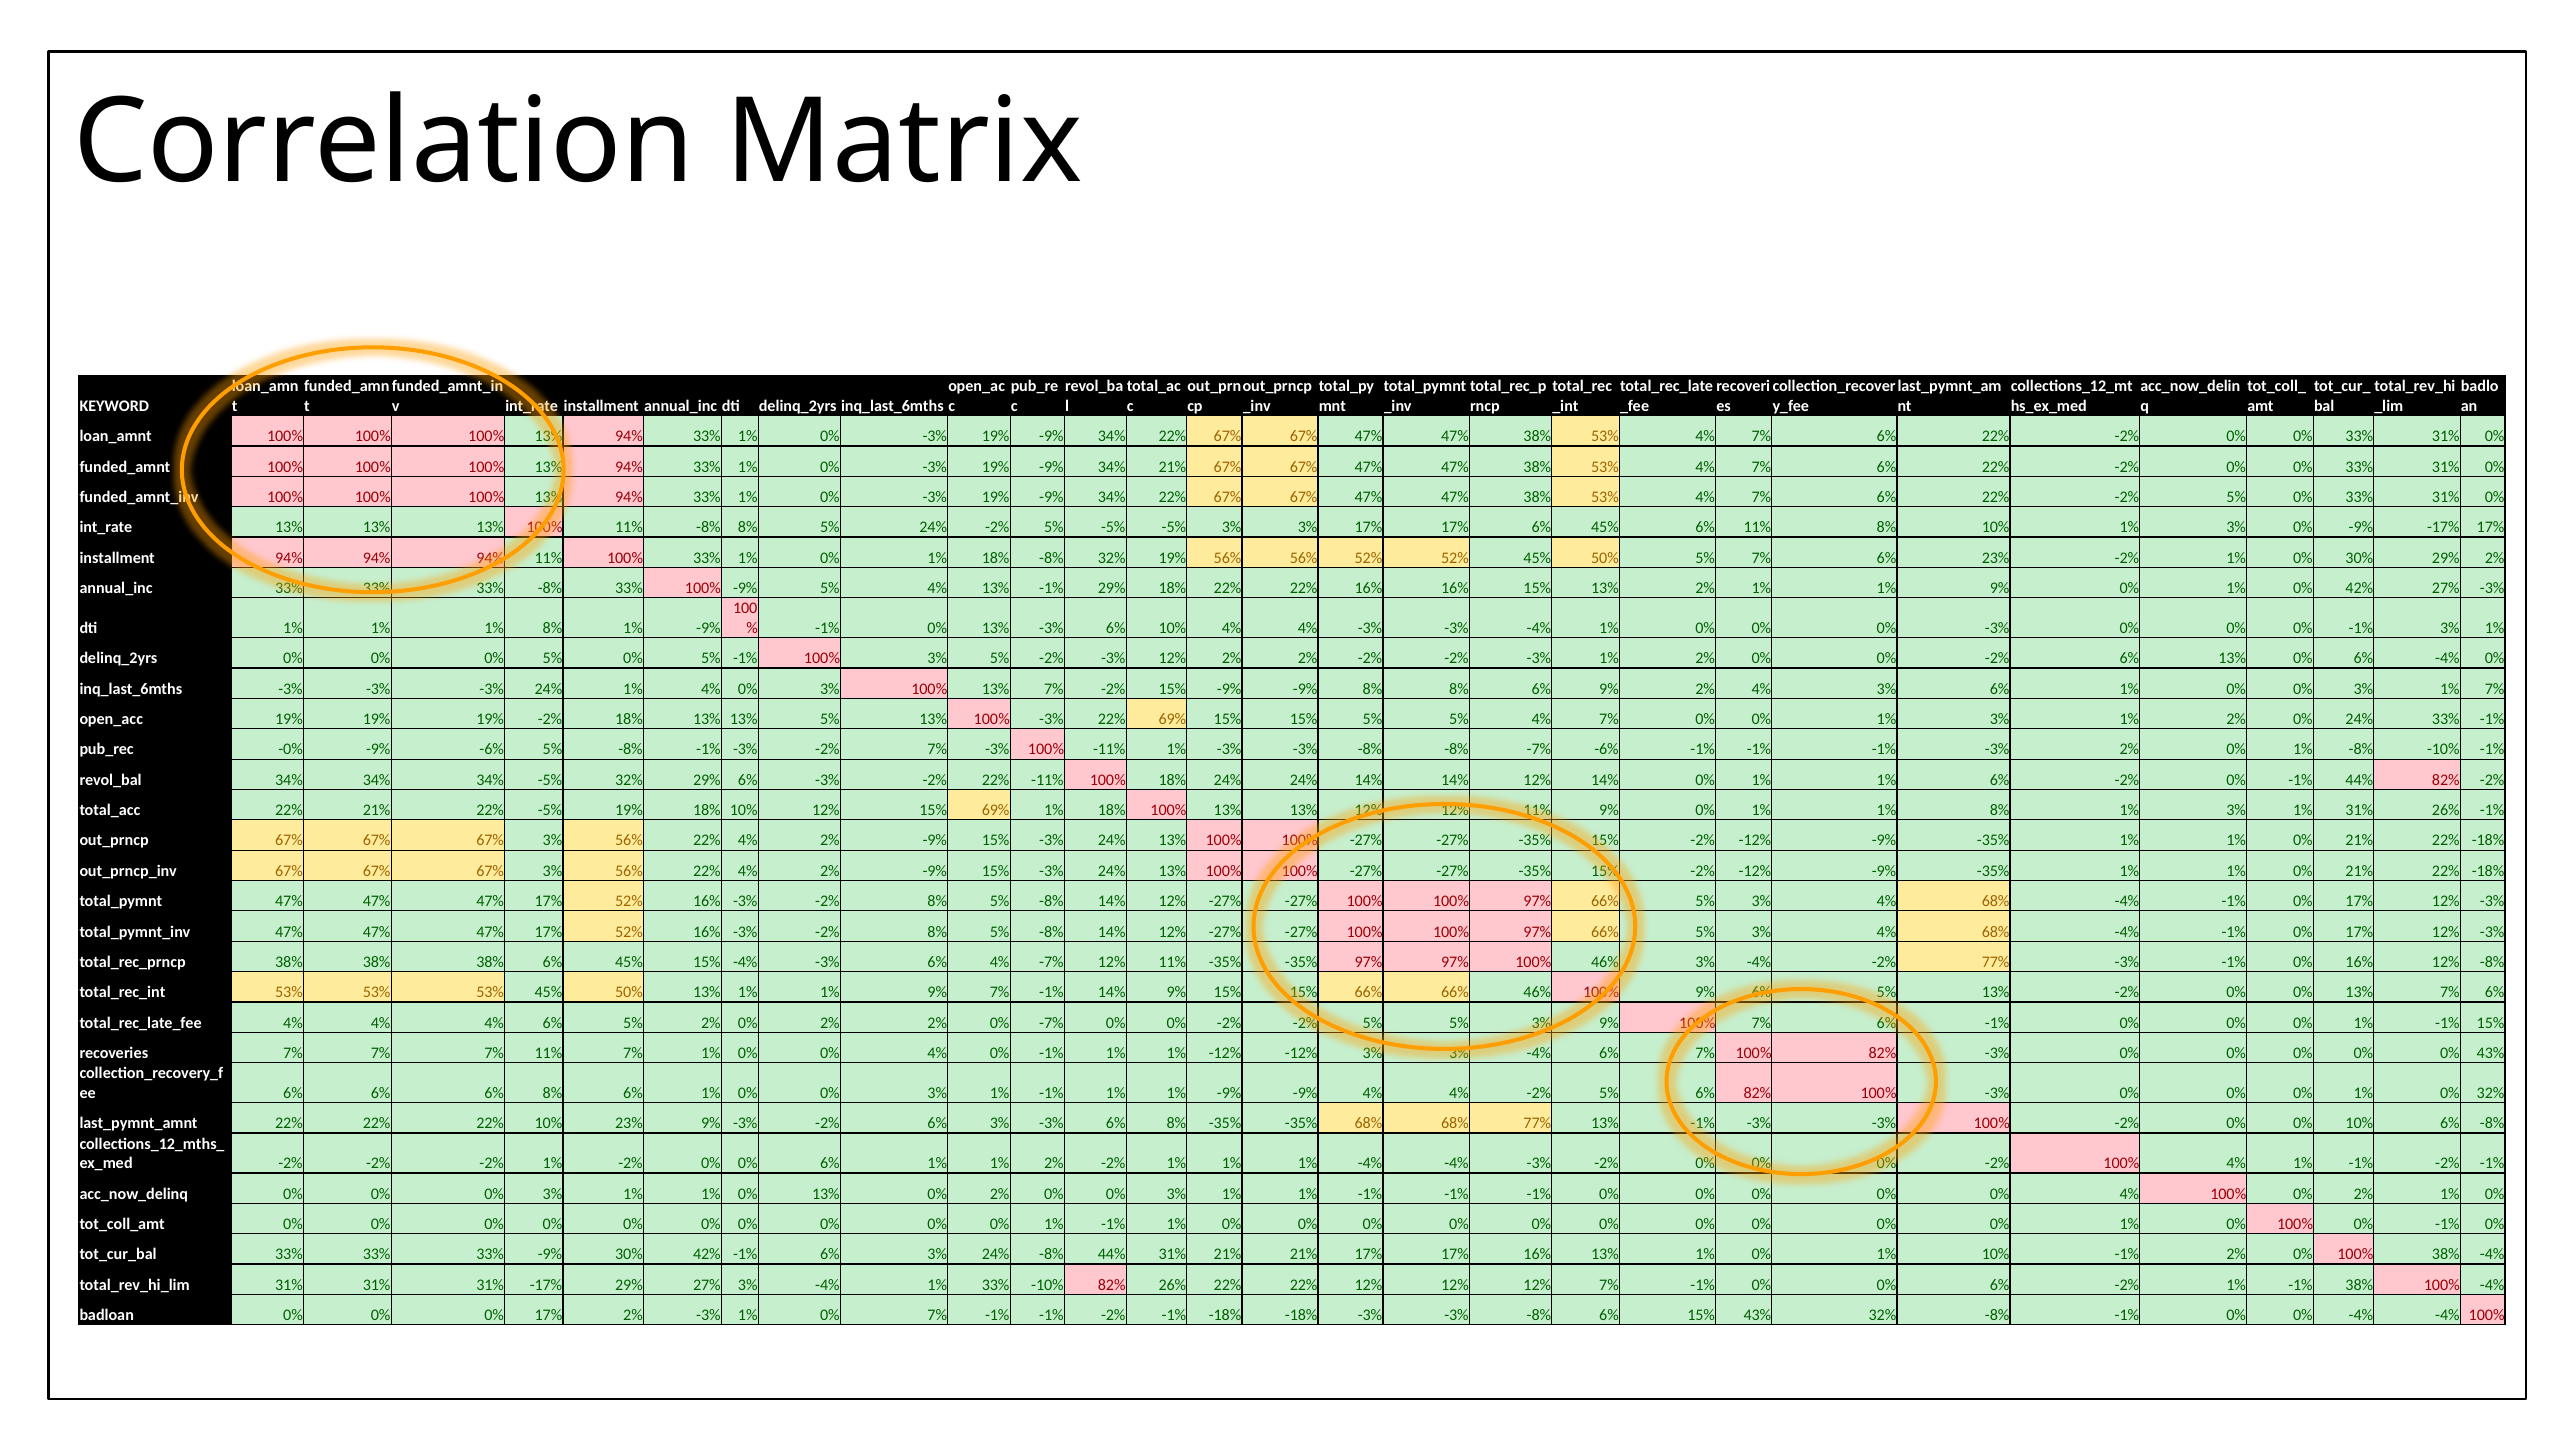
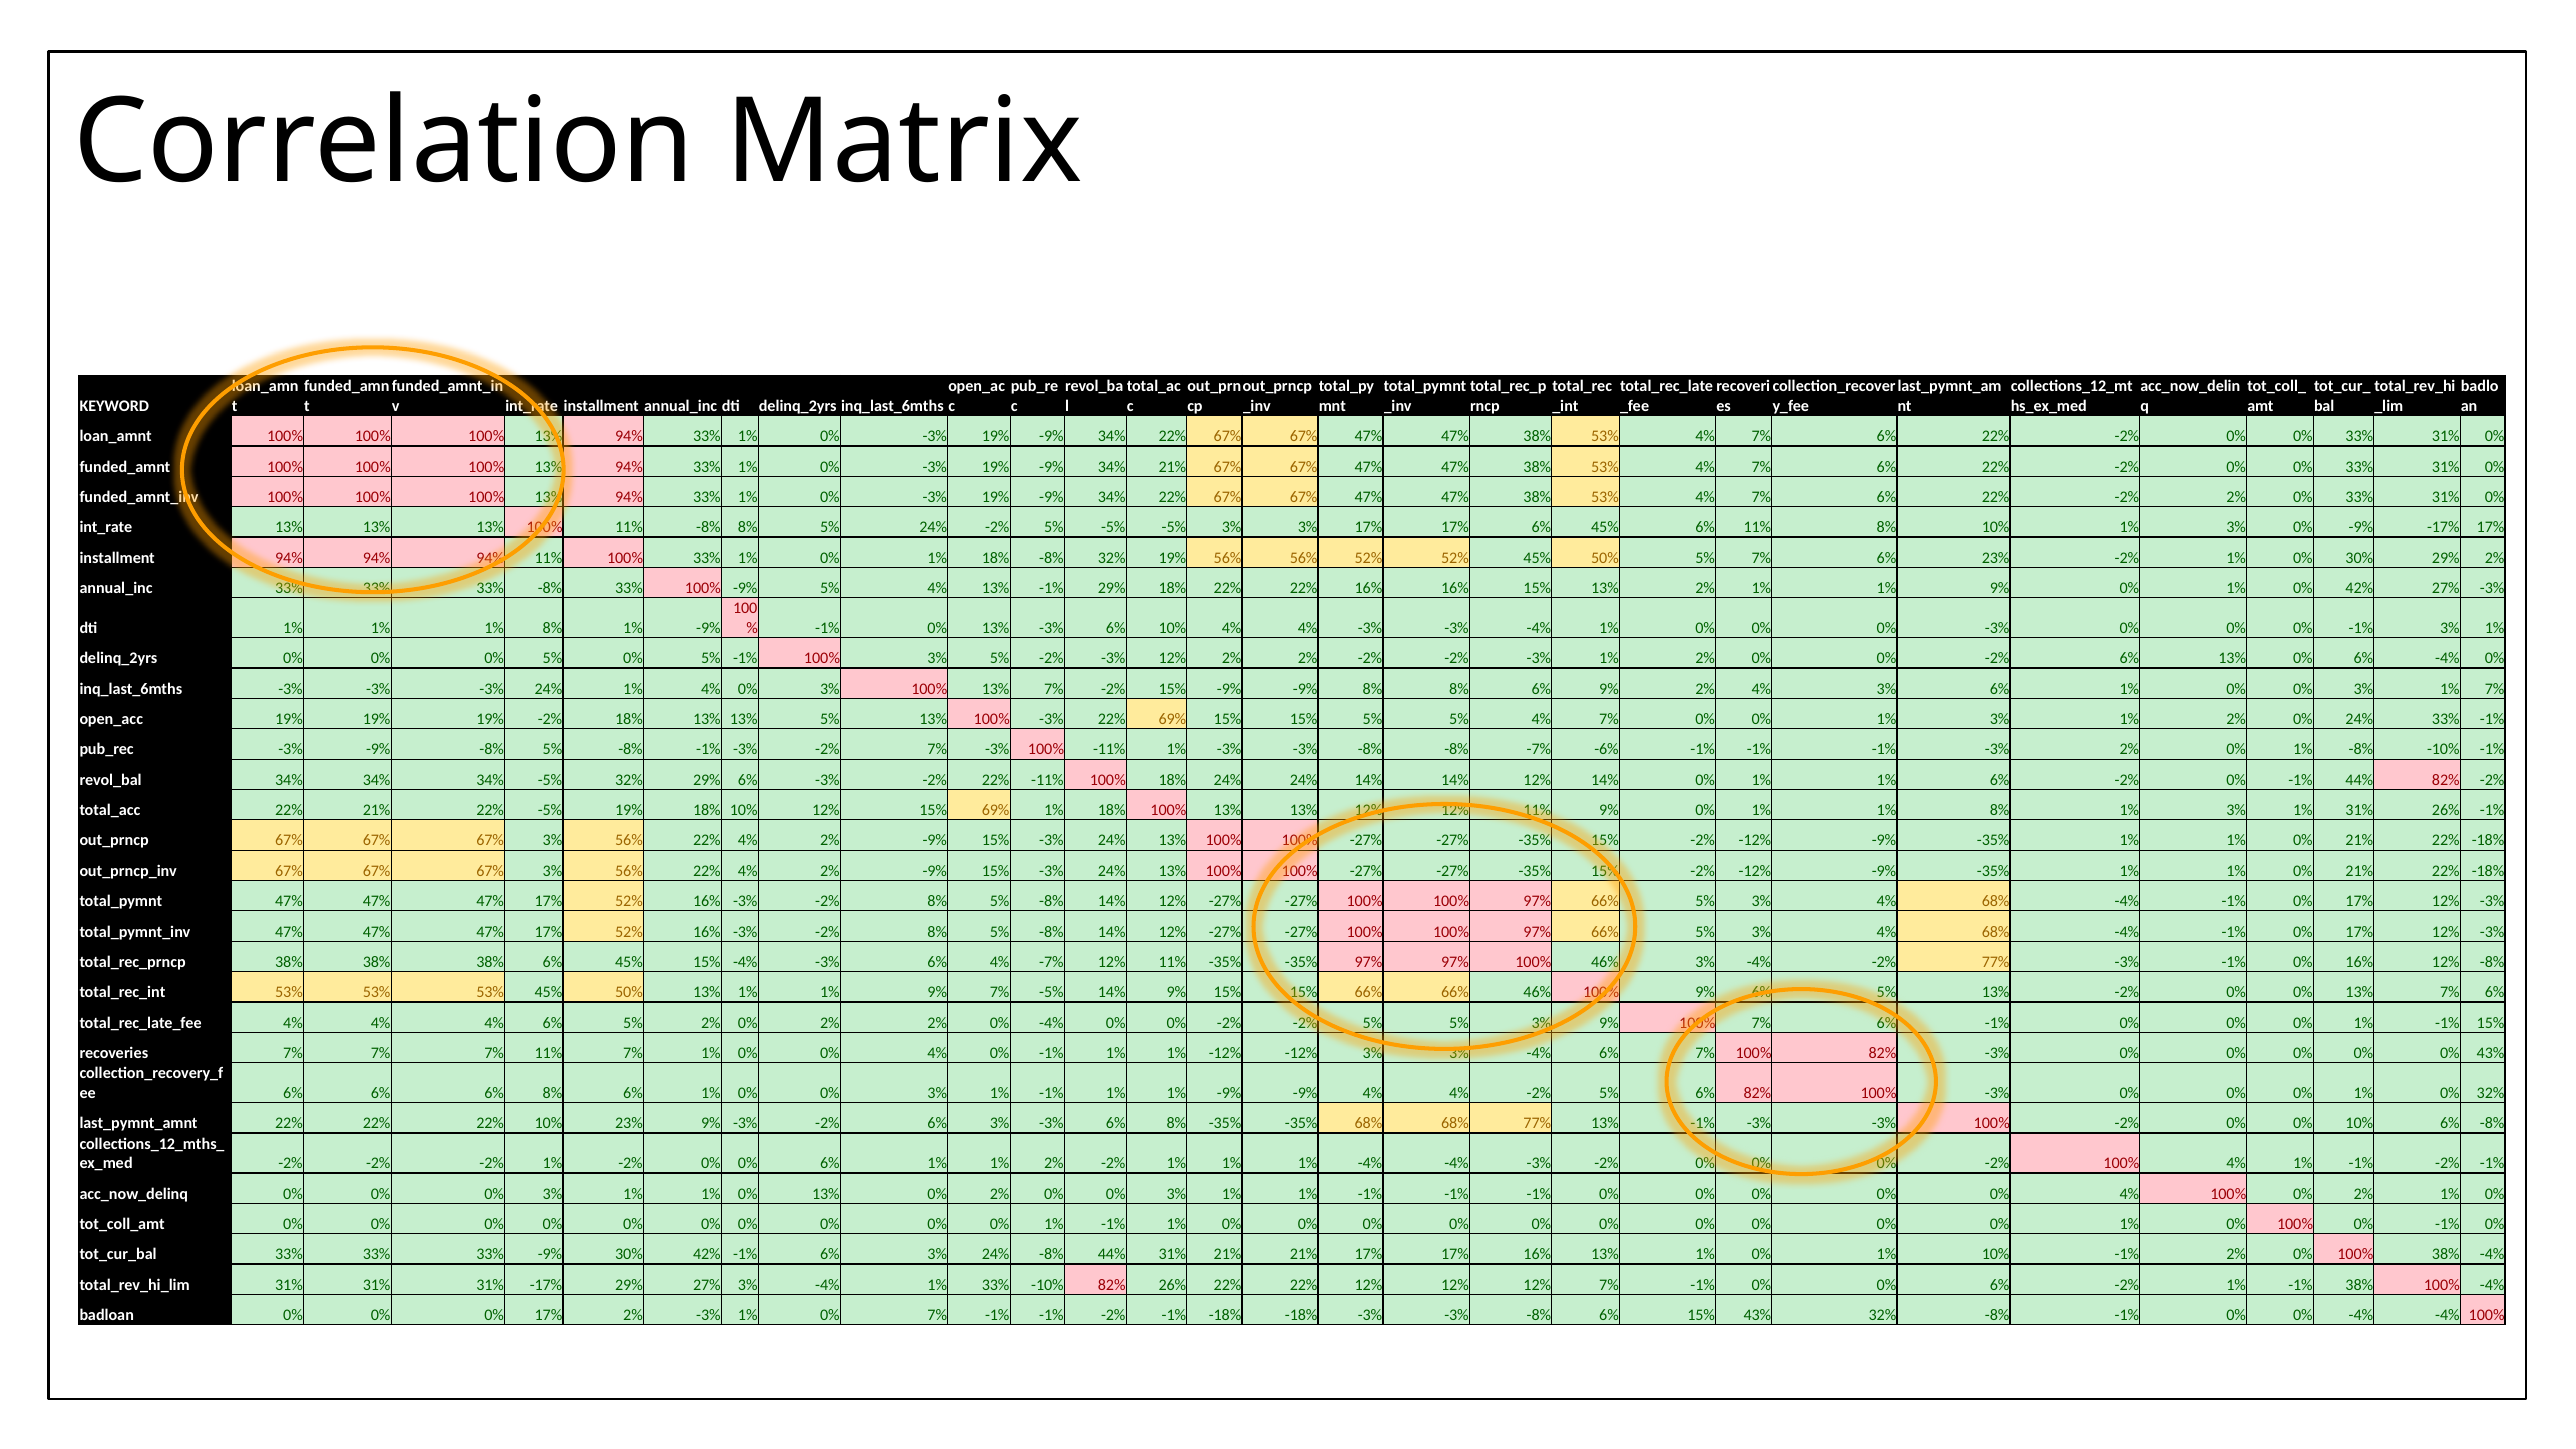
22% -2% 5%: 5% -> 2%
-0% at (291, 750): -0% -> -3%
-9% -6%: -6% -> -8%
9% 7% -1%: -1% -> -5%
2% 0% -7%: -7% -> -4%
